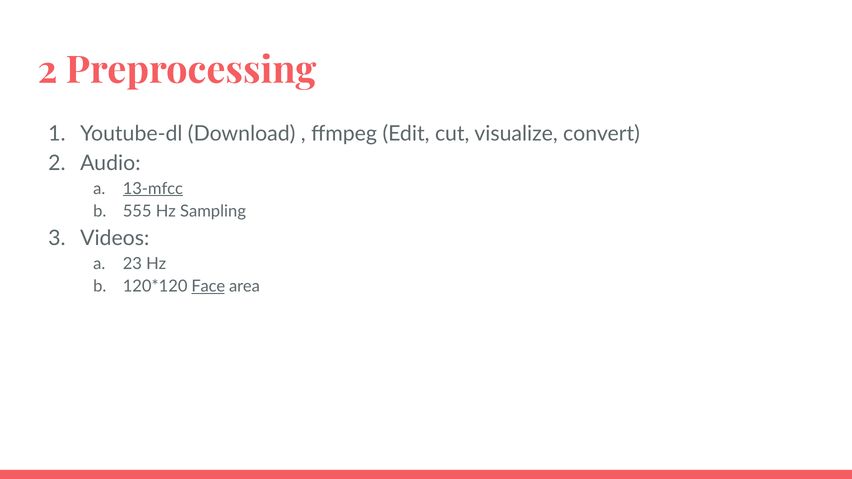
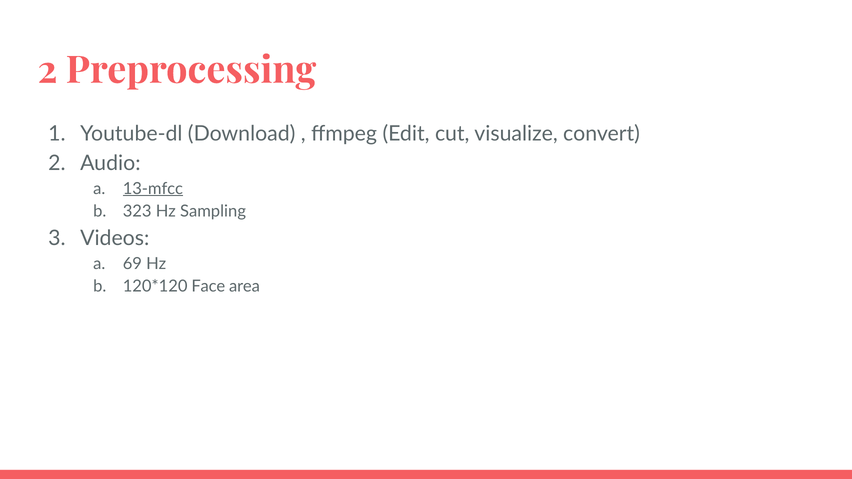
555: 555 -> 323
23: 23 -> 69
Face underline: present -> none
